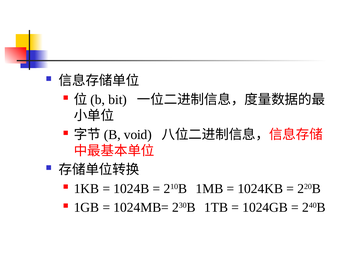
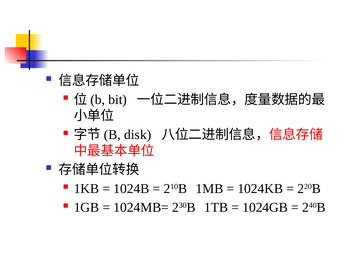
void: void -> disk
